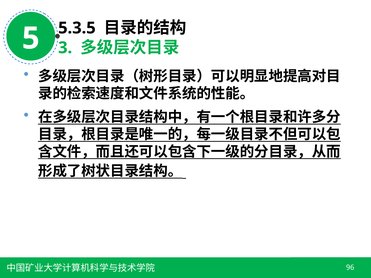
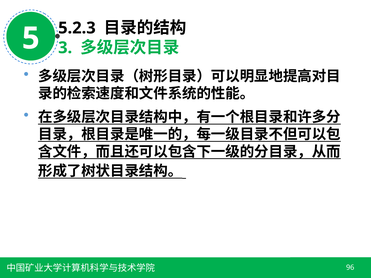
5.3.5: 5.3.5 -> 5.2.3
